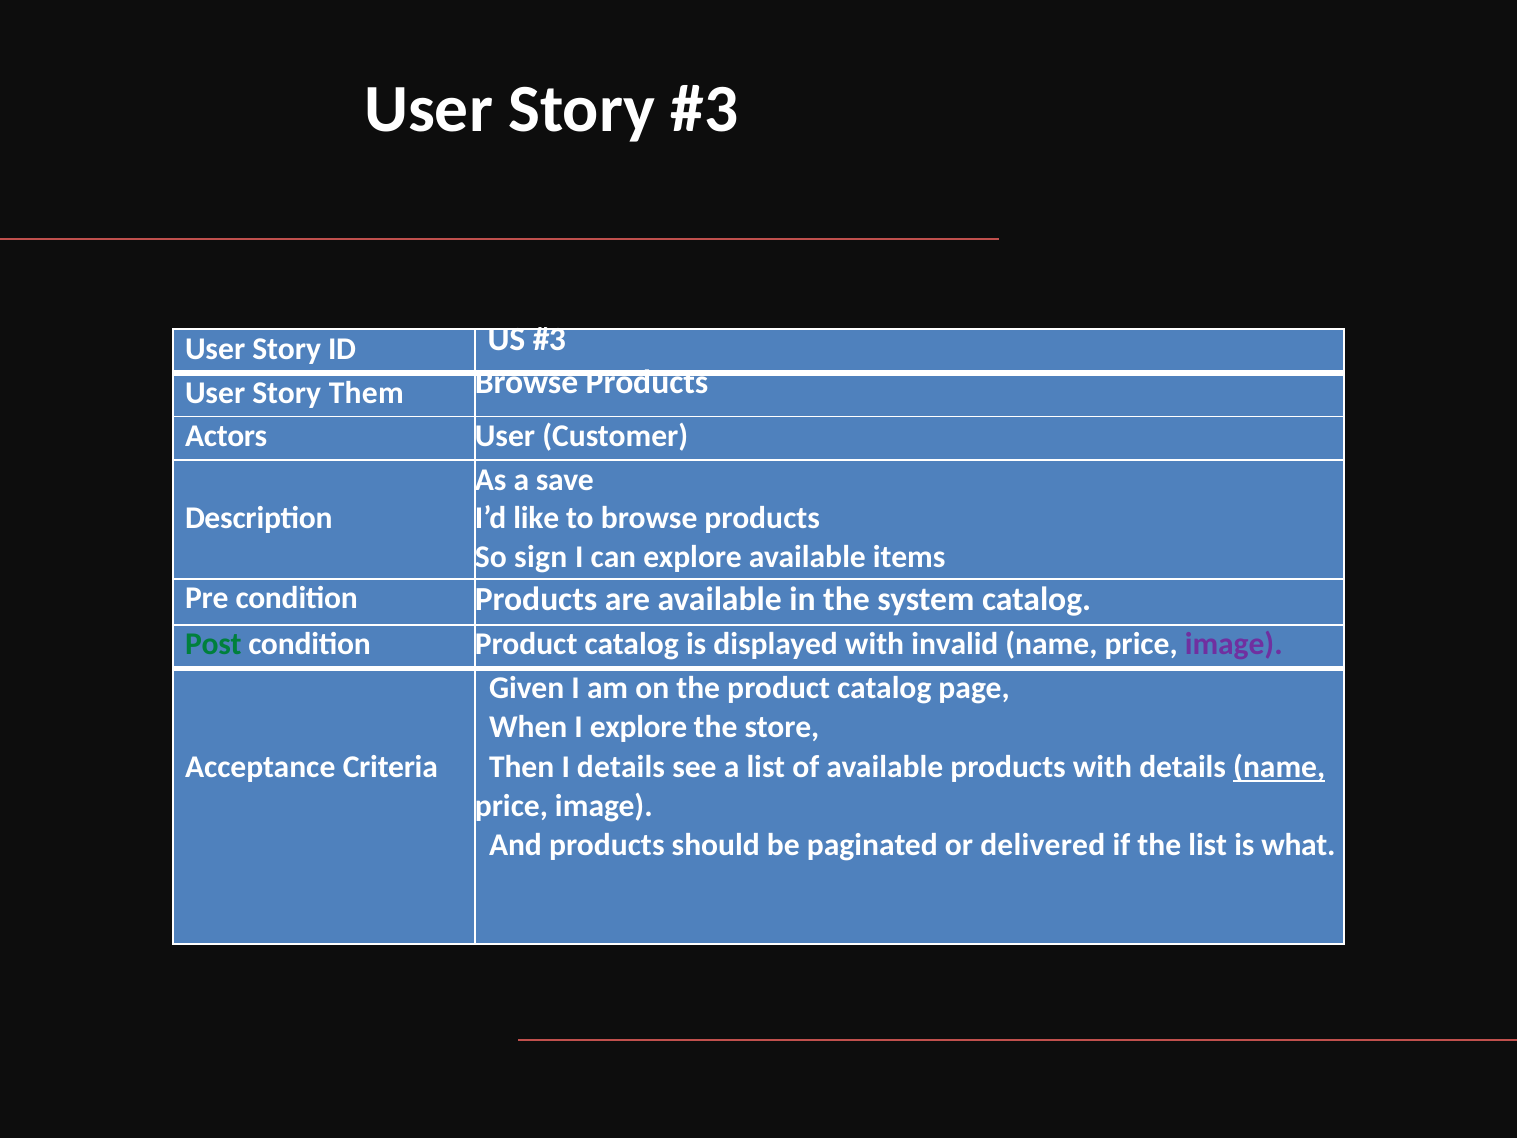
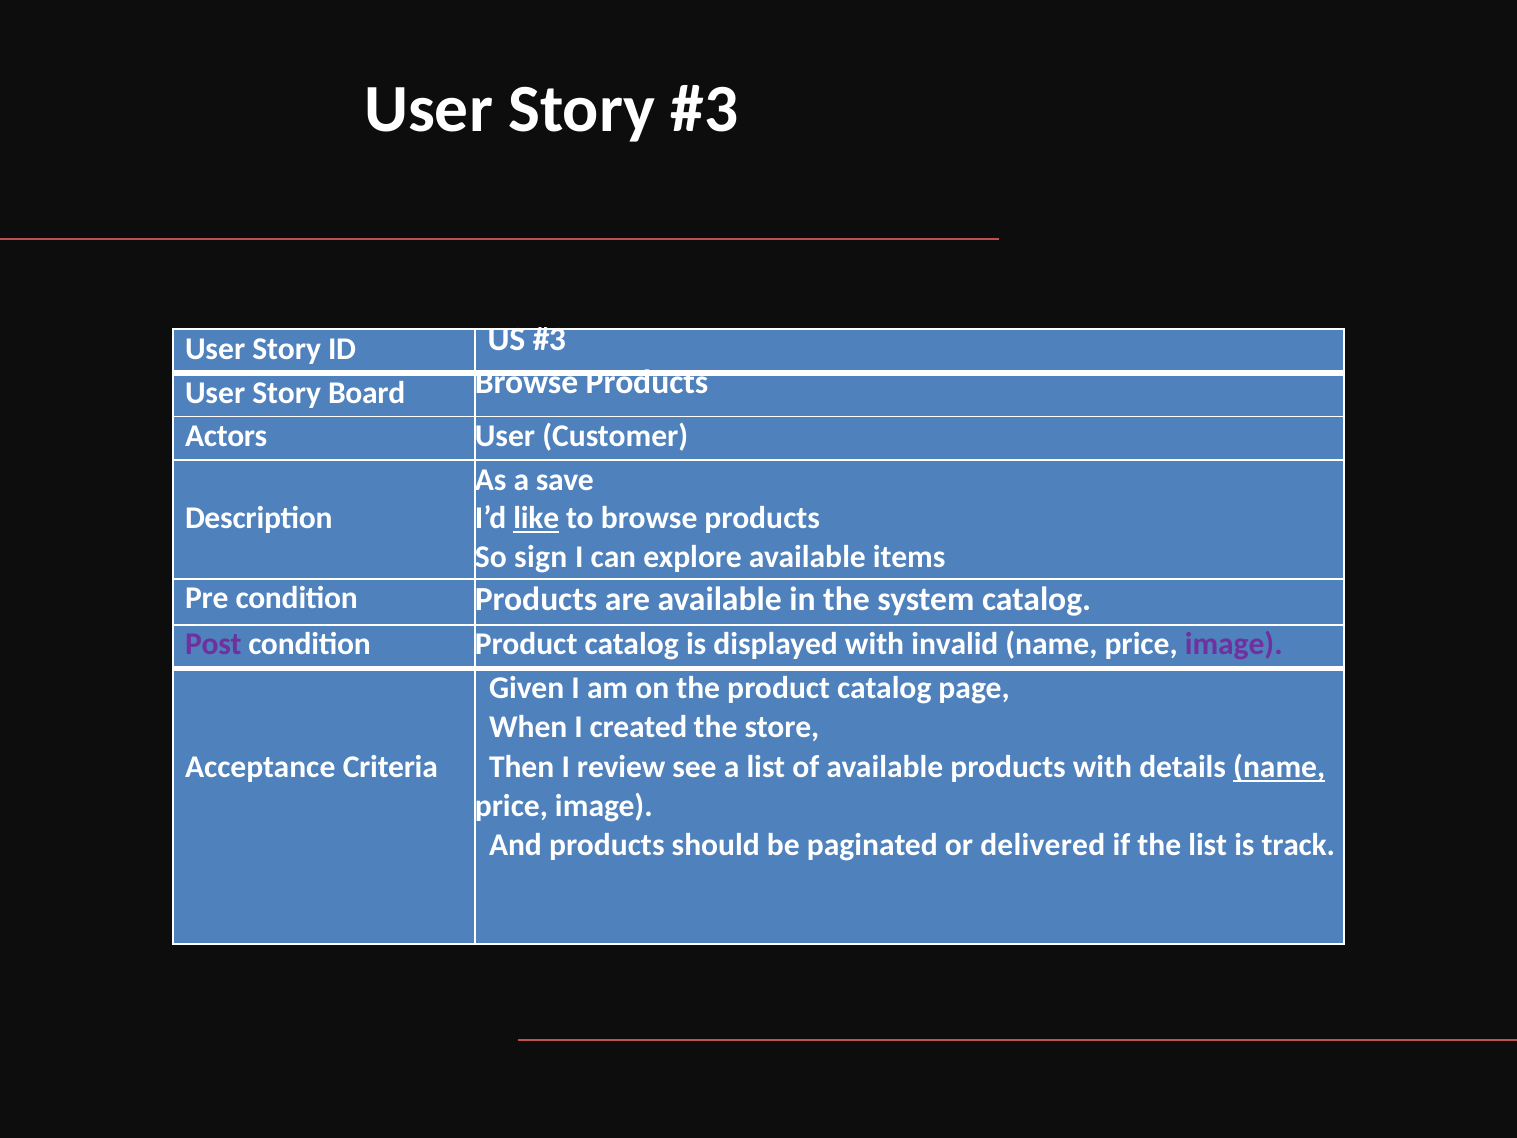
Them: Them -> Board
like underline: none -> present
Post colour: green -> purple
I explore: explore -> created
I details: details -> review
what: what -> track
